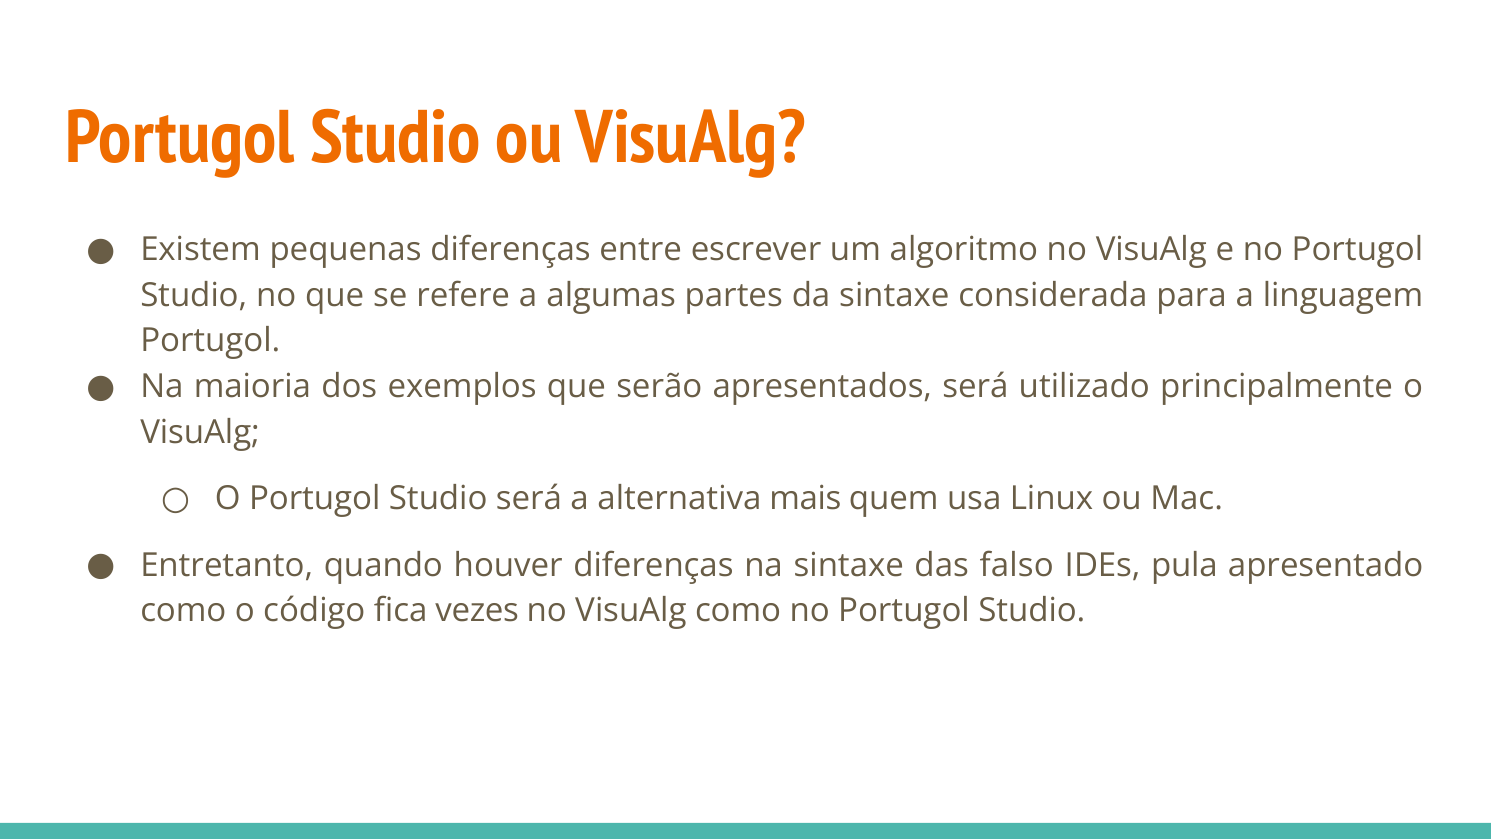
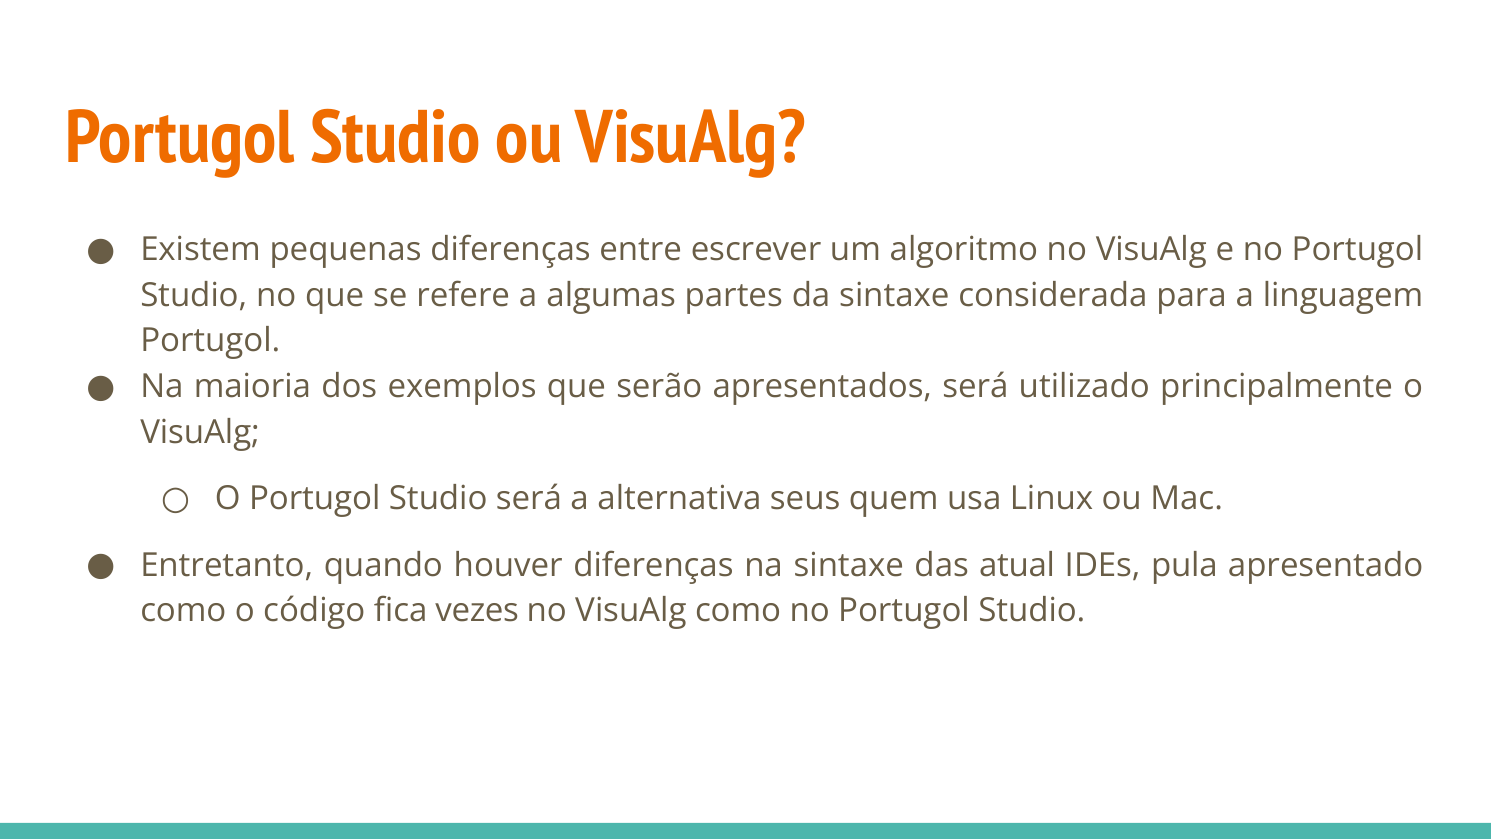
mais: mais -> seus
falso: falso -> atual
